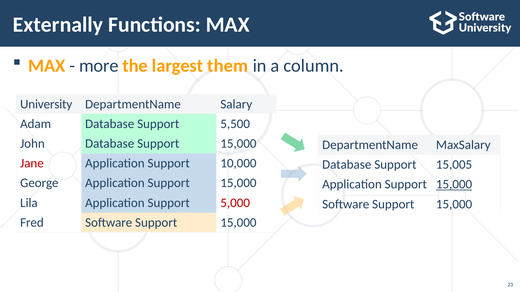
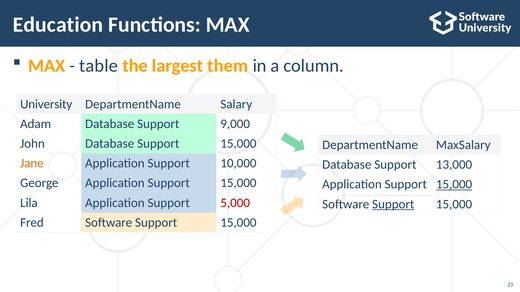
Externally: Externally -> Education
more: more -> table
5,500: 5,500 -> 9,000
Jane colour: red -> orange
15,005: 15,005 -> 13,000
Support at (393, 204) underline: none -> present
